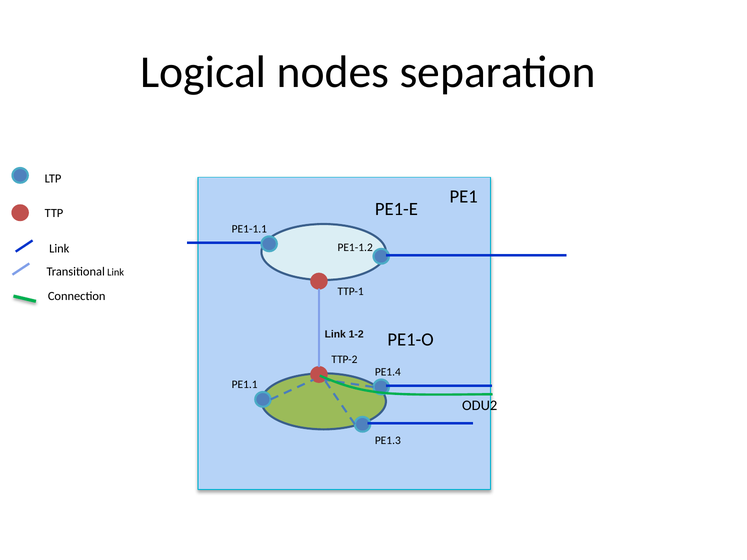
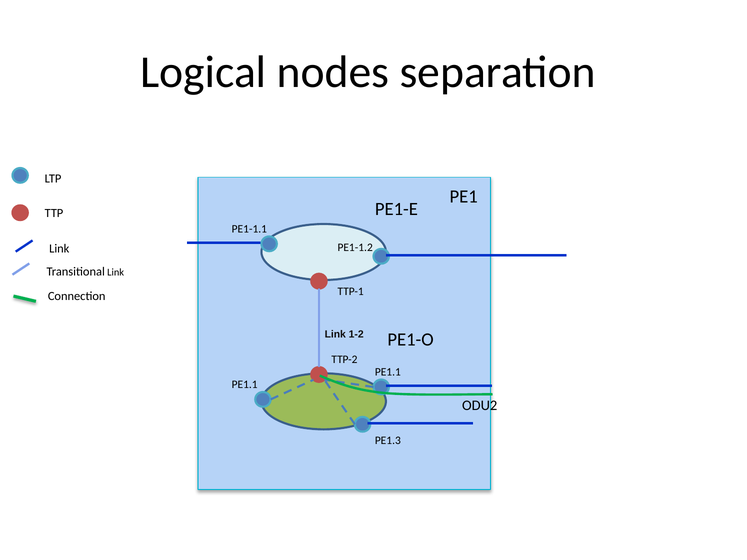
PE1.4 at (388, 372): PE1.4 -> PE1.1
